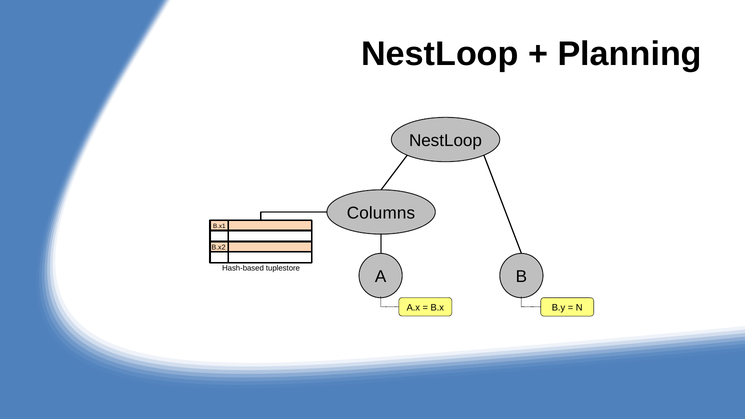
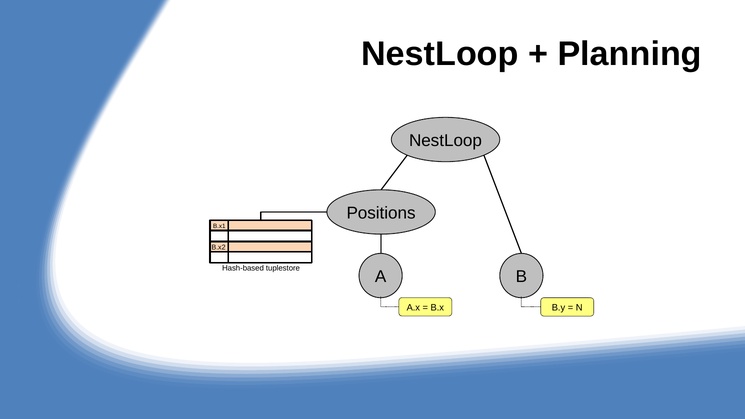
Columns: Columns -> Positions
